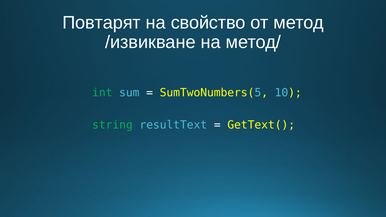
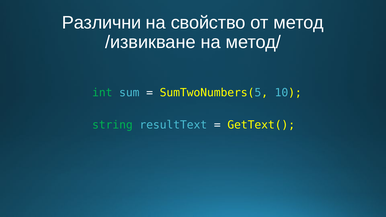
Повтарят: Повтарят -> Различни
